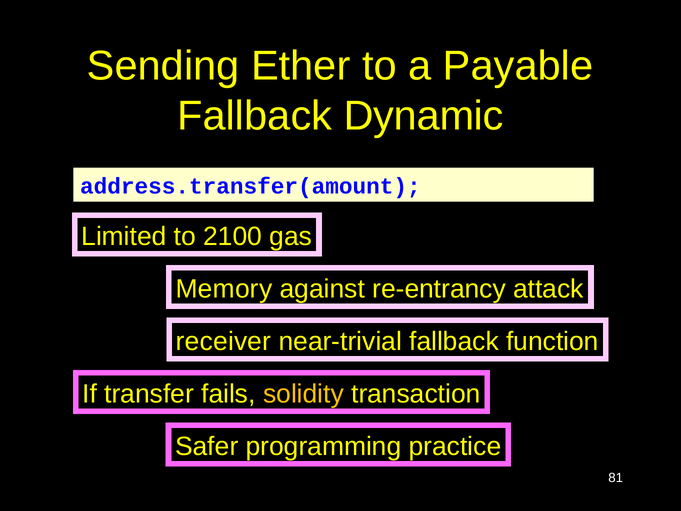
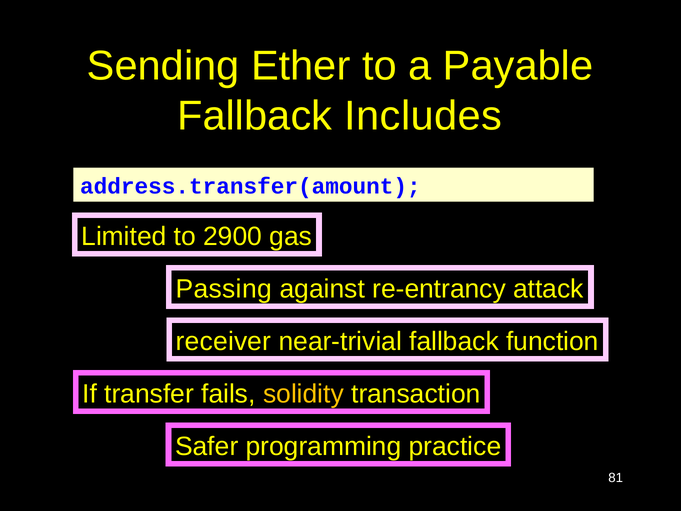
Dynamic: Dynamic -> Includes
2100: 2100 -> 2900
Memory: Memory -> Passing
